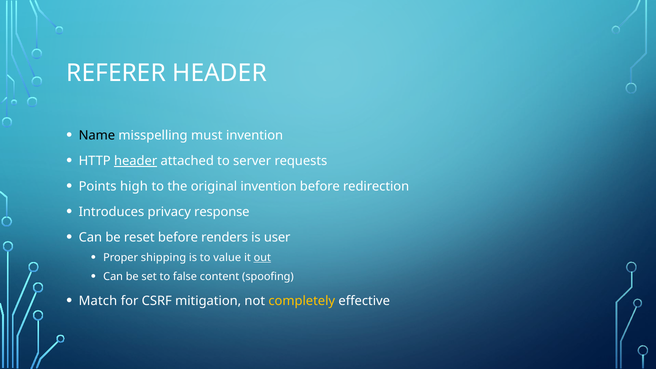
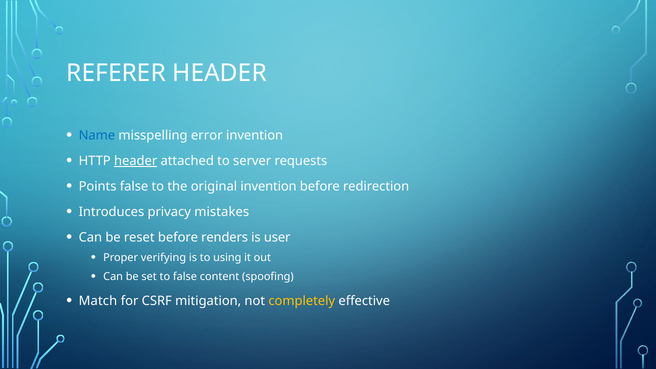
Name colour: black -> blue
must: must -> error
Points high: high -> false
response: response -> mistakes
shipping: shipping -> verifying
value: value -> using
out underline: present -> none
